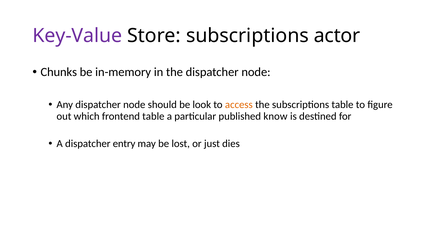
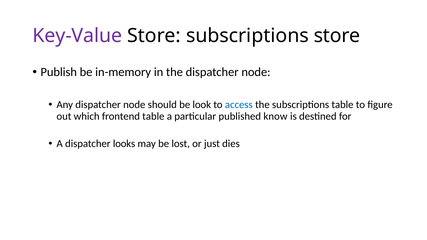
subscriptions actor: actor -> store
Chunks: Chunks -> Publish
access colour: orange -> blue
entry: entry -> looks
